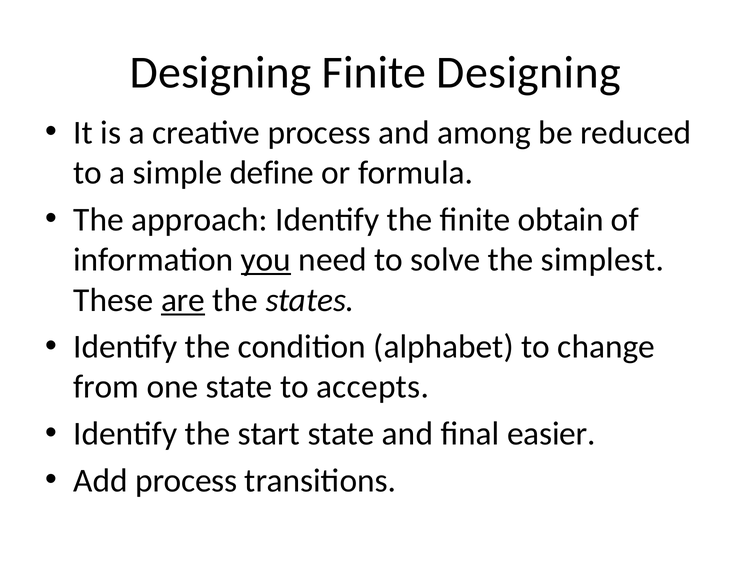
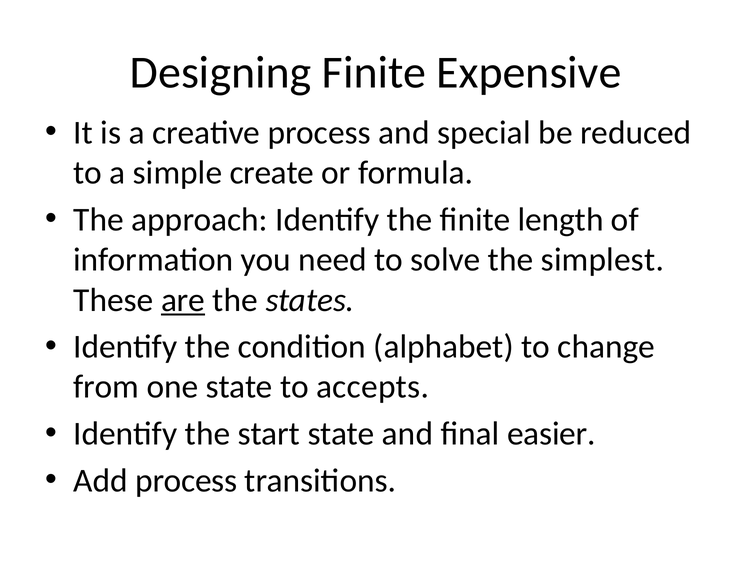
Finite Designing: Designing -> Expensive
among: among -> special
define: define -> create
obtain: obtain -> length
you underline: present -> none
